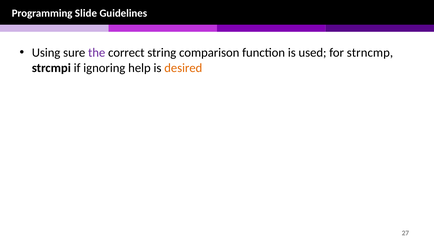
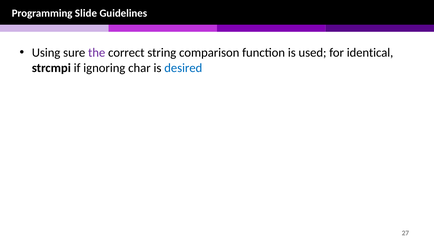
strncmp: strncmp -> identical
help: help -> char
desired colour: orange -> blue
